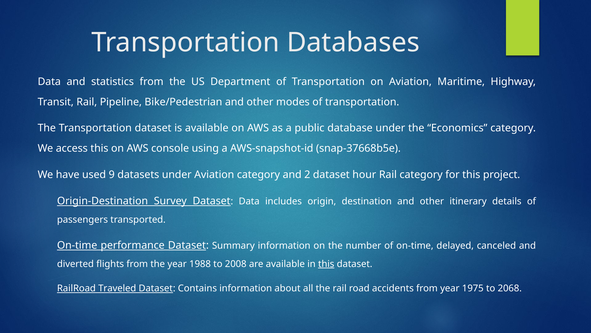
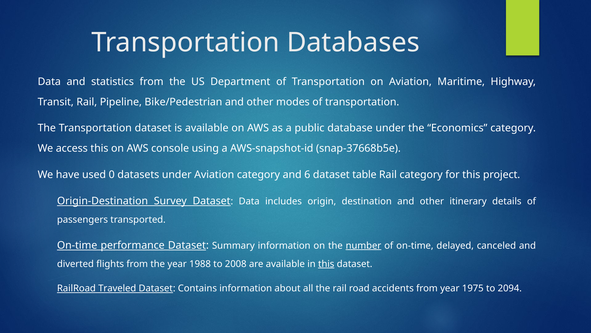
9: 9 -> 0
2: 2 -> 6
hour: hour -> table
number underline: none -> present
2068: 2068 -> 2094
